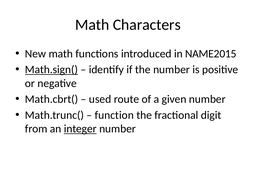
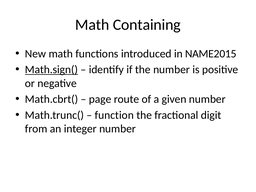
Characters: Characters -> Containing
used: used -> page
integer underline: present -> none
